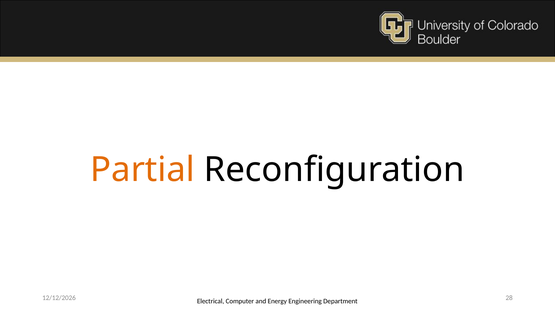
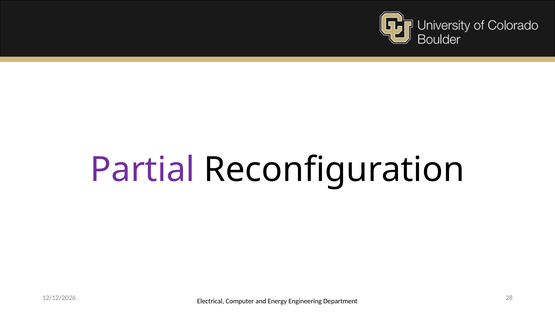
Partial colour: orange -> purple
